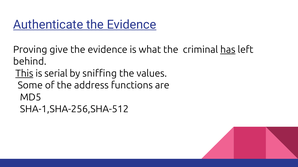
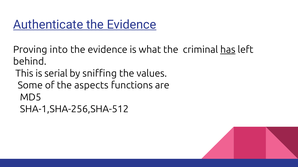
give: give -> into
This underline: present -> none
address: address -> aspects
